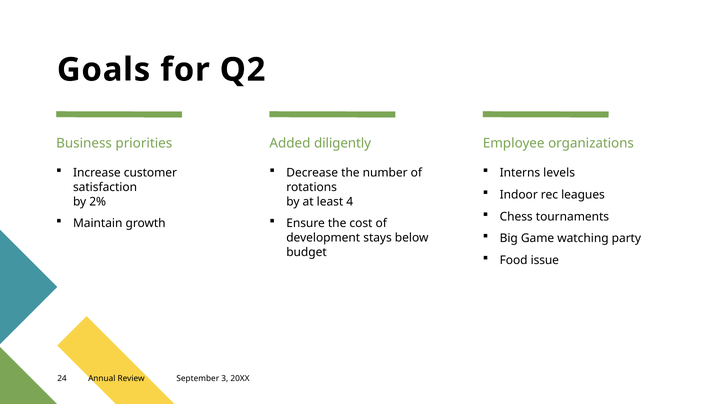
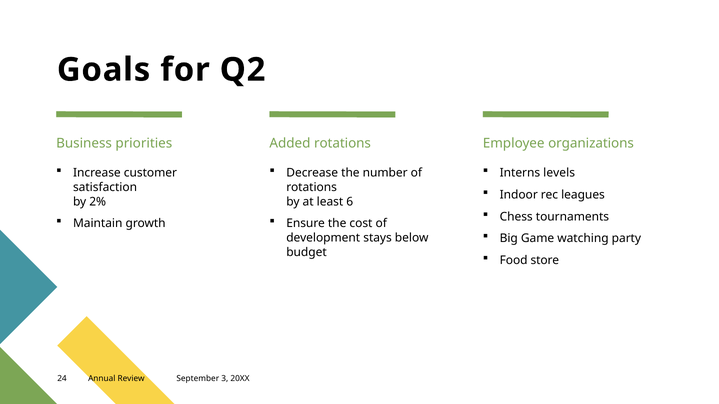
Added diligently: diligently -> rotations
4: 4 -> 6
issue: issue -> store
